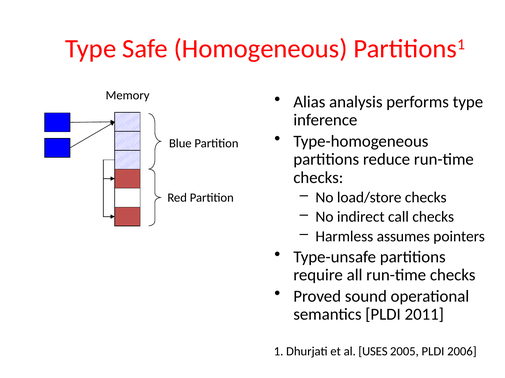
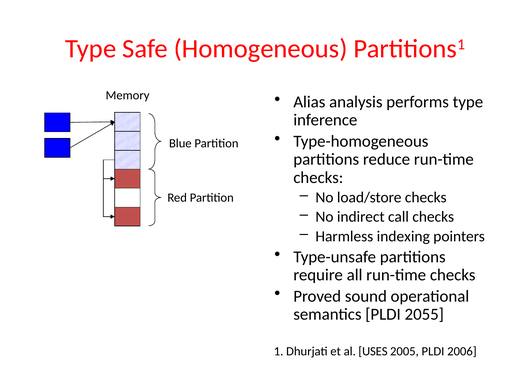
assumes: assumes -> indexing
2011: 2011 -> 2055
